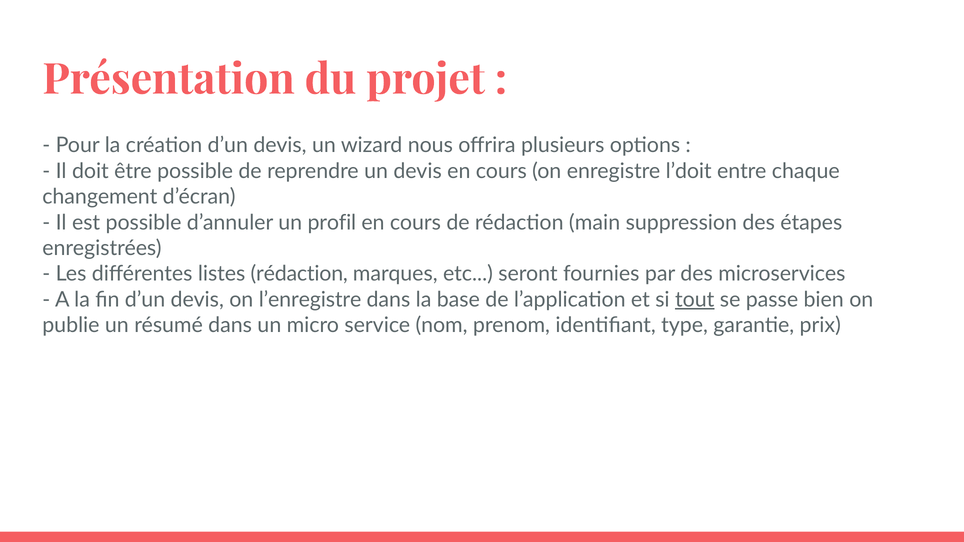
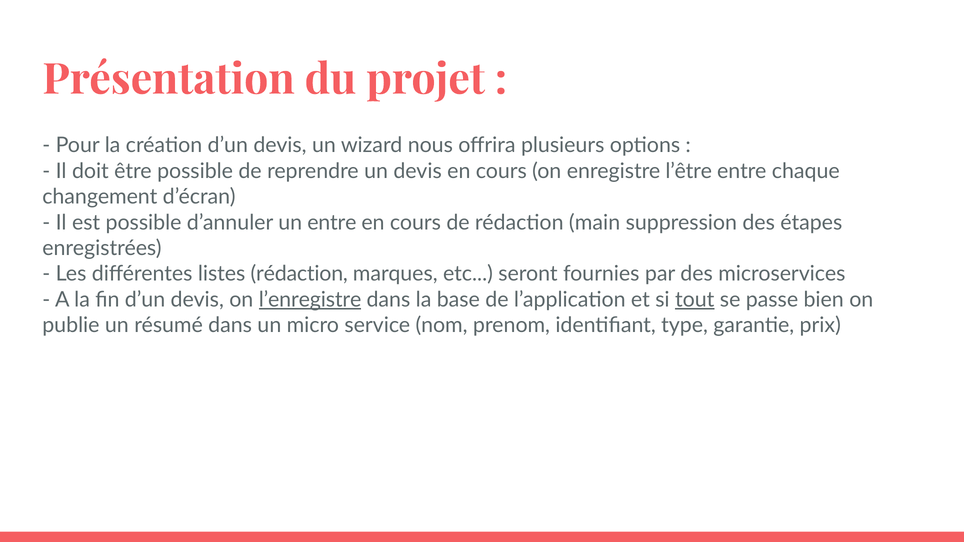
l’doit: l’doit -> l’être
un profil: profil -> entre
l’enregistre underline: none -> present
